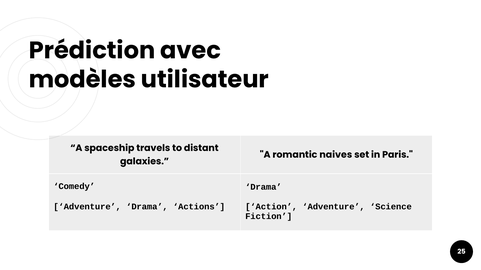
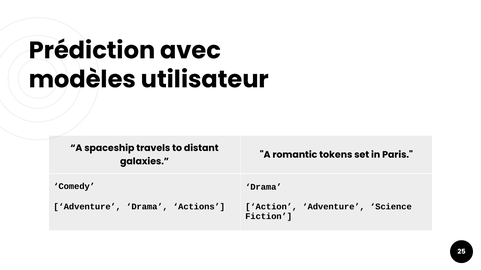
naives: naives -> tokens
